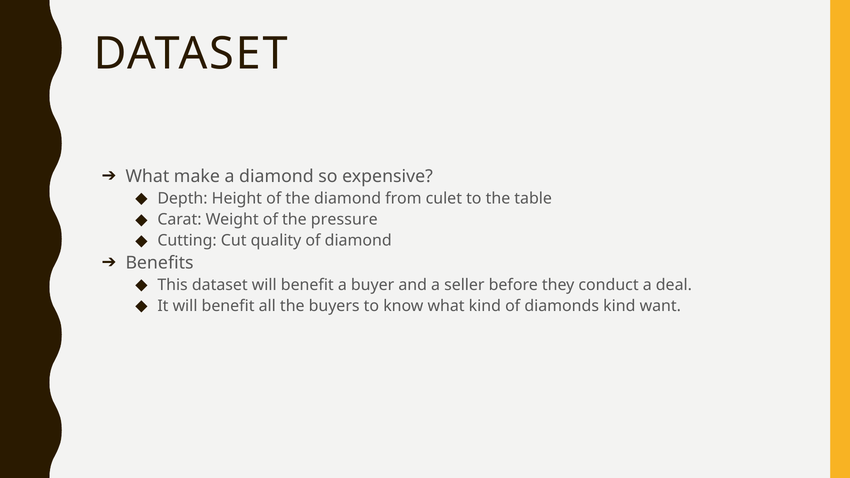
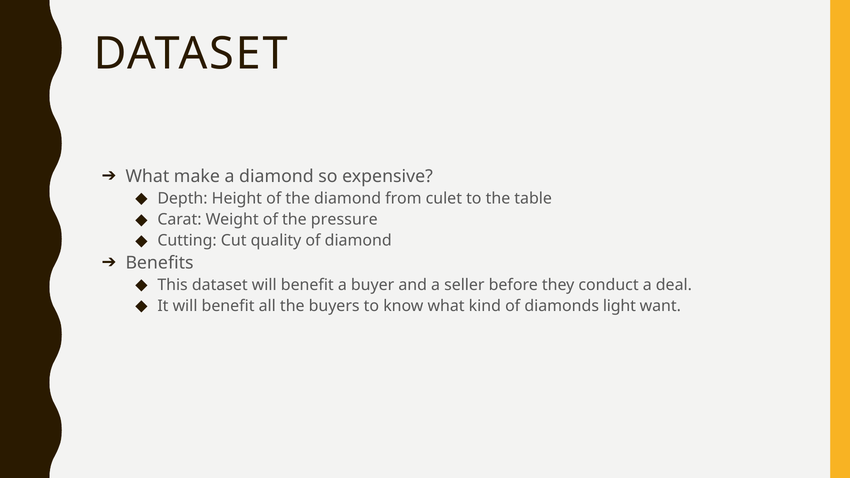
diamonds kind: kind -> light
